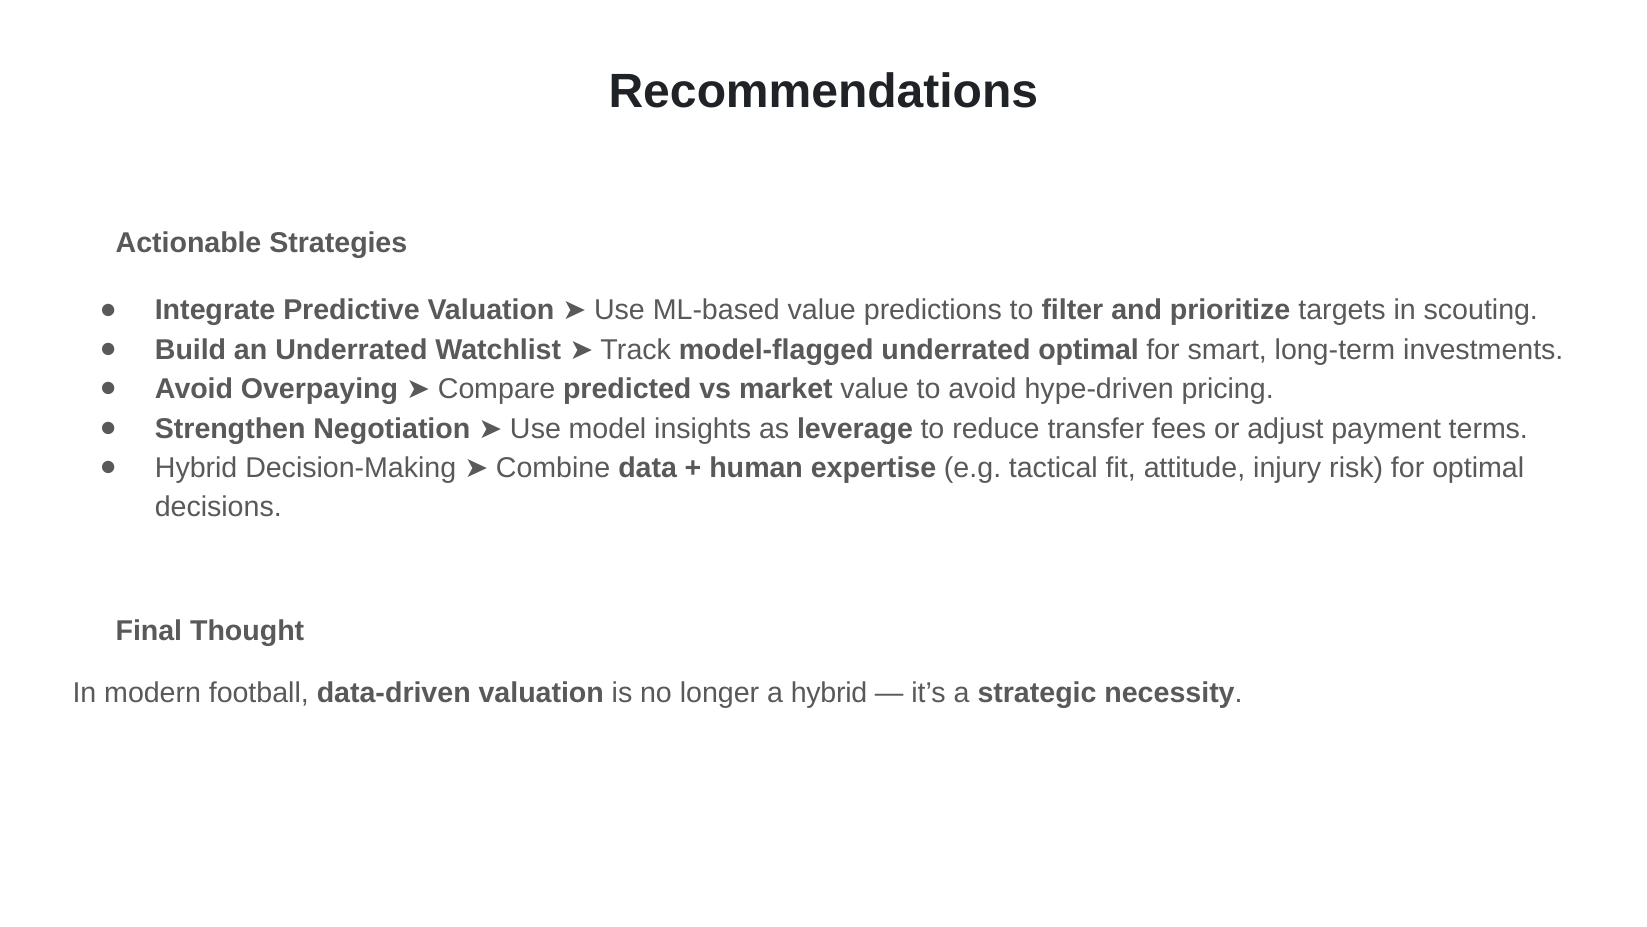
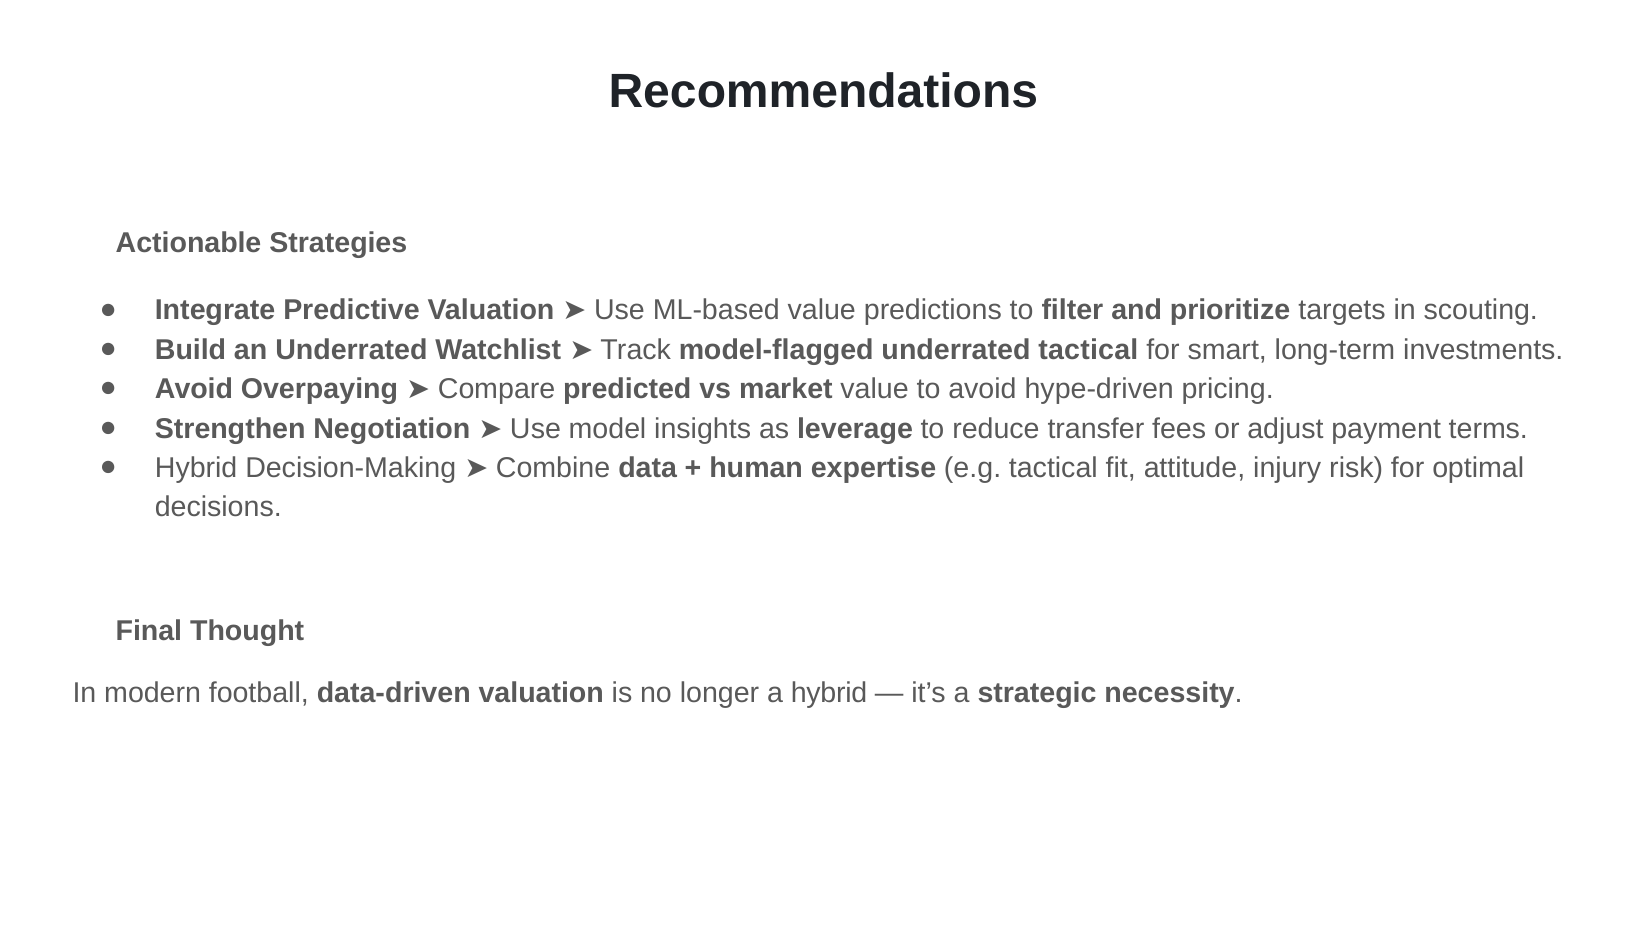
underrated optimal: optimal -> tactical
